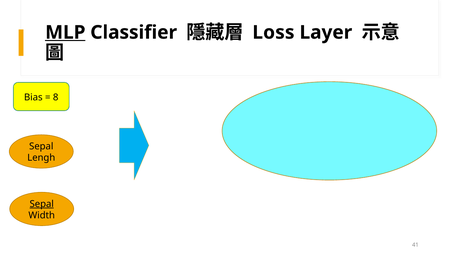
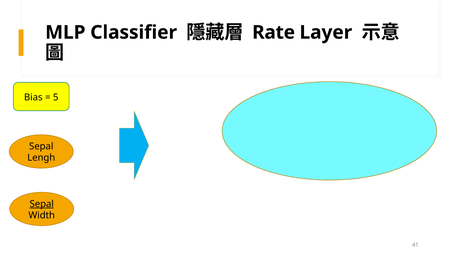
MLP underline: present -> none
Loss: Loss -> Rate
8: 8 -> 5
